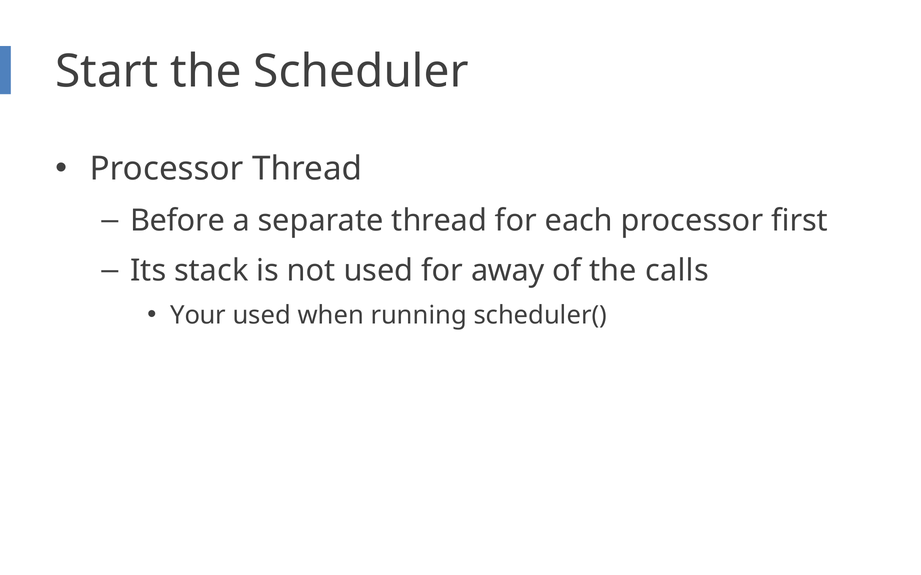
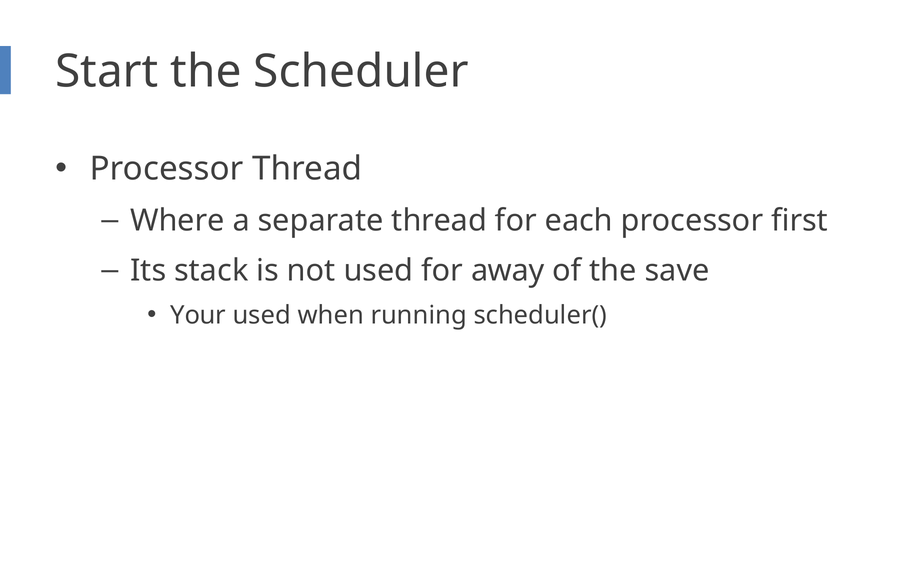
Before: Before -> Where
calls: calls -> save
